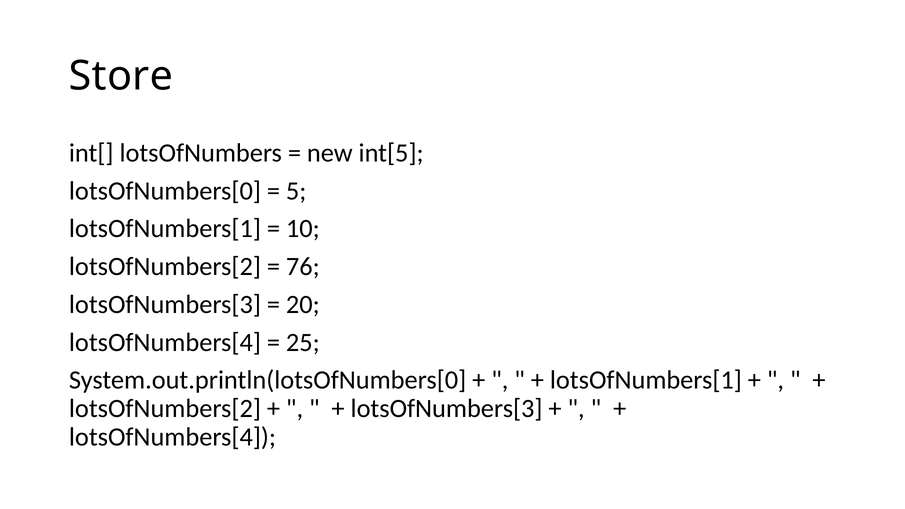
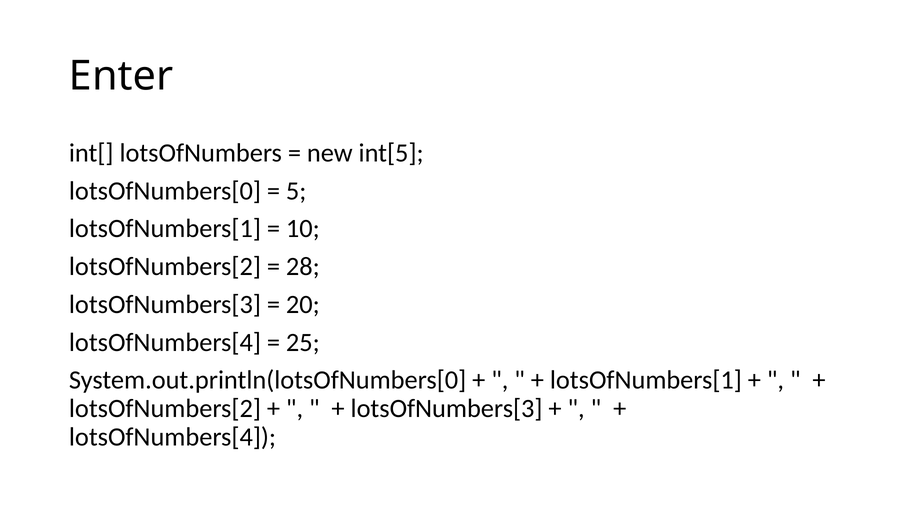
Store: Store -> Enter
76: 76 -> 28
